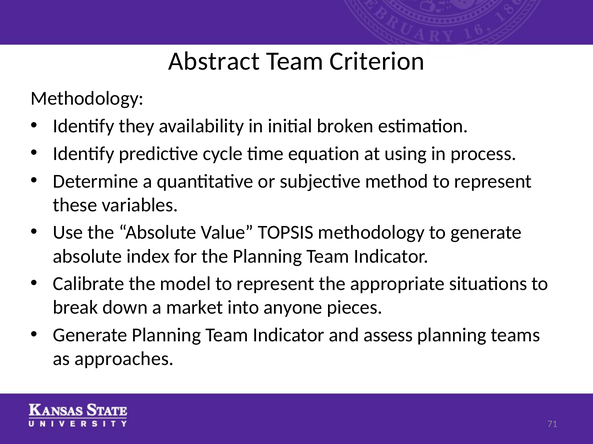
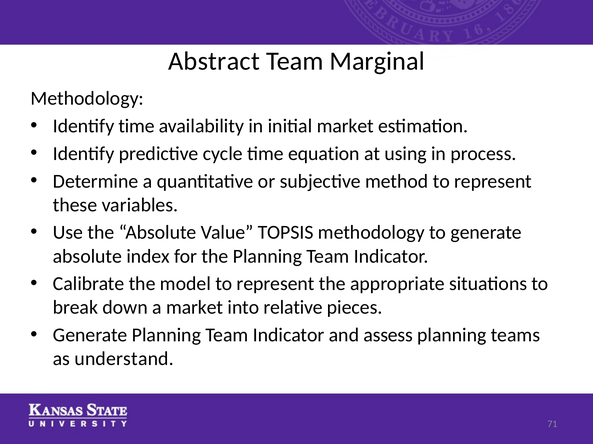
Criterion: Criterion -> Marginal
Identify they: they -> time
initial broken: broken -> market
anyone: anyone -> relative
approaches: approaches -> understand
